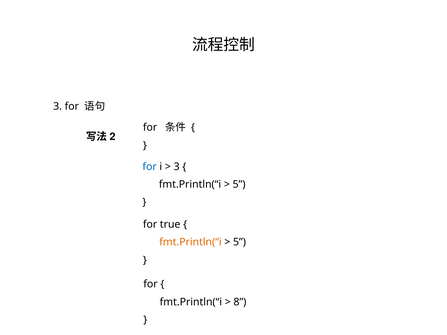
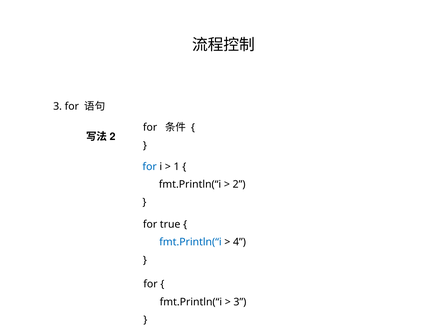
3 at (177, 167): 3 -> 1
5 at (239, 185): 5 -> 2
fmt.Println(“i at (190, 242) colour: orange -> blue
5 at (240, 242): 5 -> 4
8 at (240, 302): 8 -> 3
